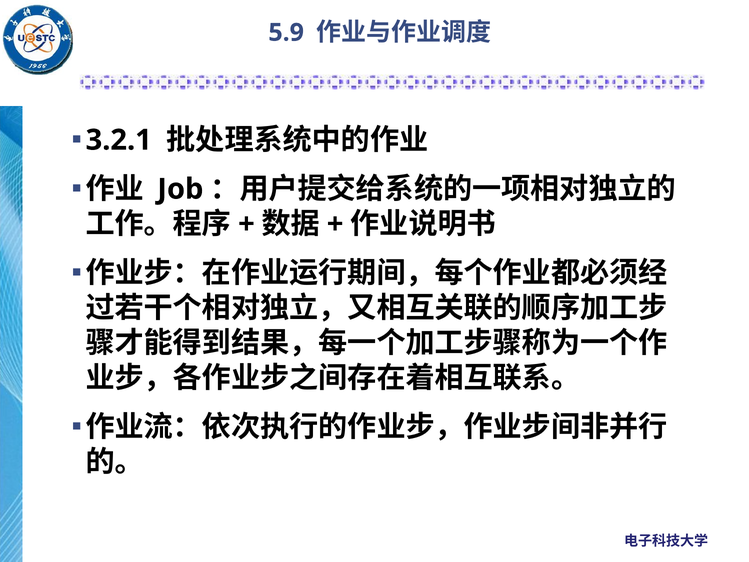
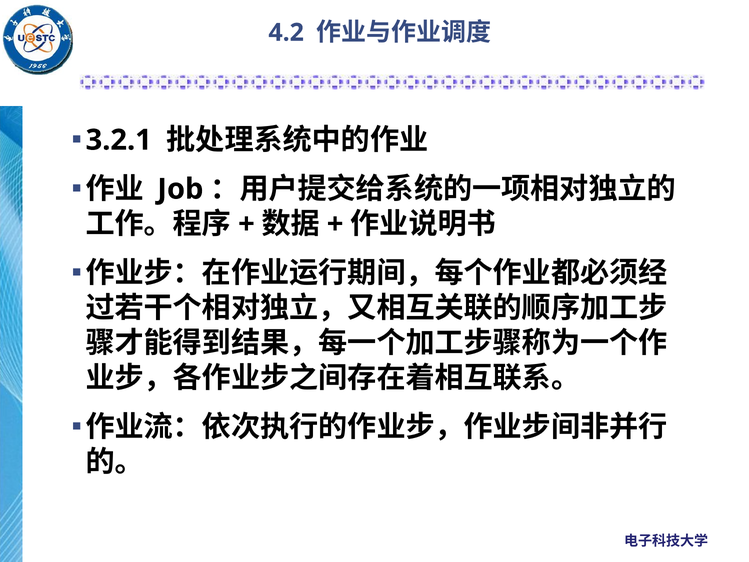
5.9: 5.9 -> 4.2
